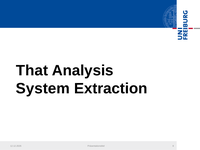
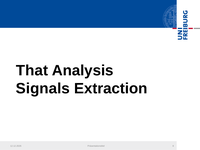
System: System -> Signals
